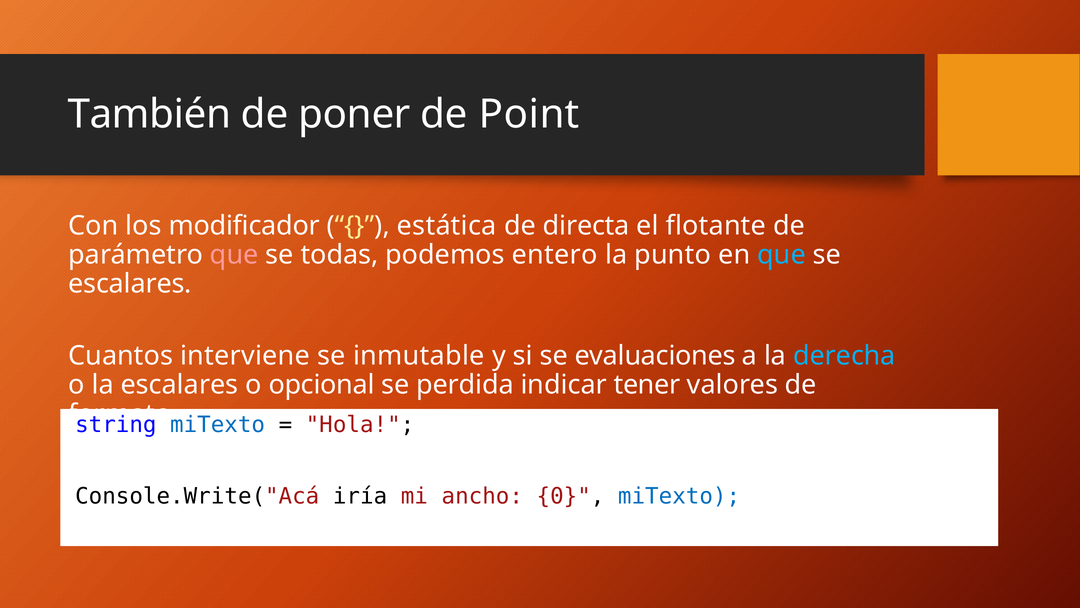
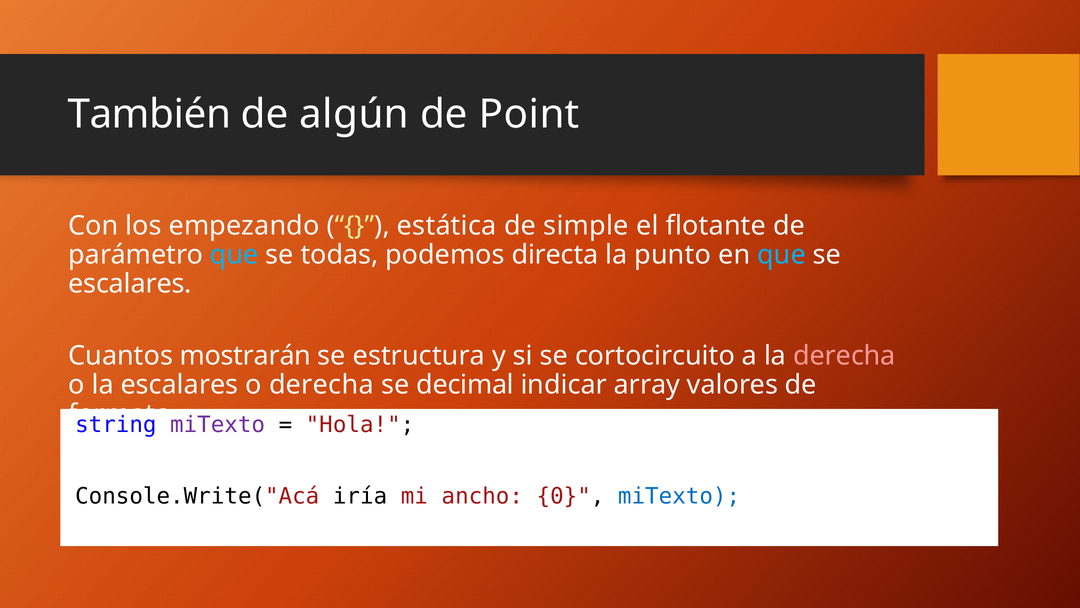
poner: poner -> algún
modificador: modificador -> empezando
directa: directa -> simple
que at (234, 255) colour: pink -> light blue
entero: entero -> directa
interviene: interviene -> mostrarán
inmutable: inmutable -> estructura
evaluaciones: evaluaciones -> cortocircuito
derecha at (844, 356) colour: light blue -> pink
o opcional: opcional -> derecha
perdida: perdida -> decimal
tener: tener -> array
miTexto at (218, 425) colour: blue -> purple
